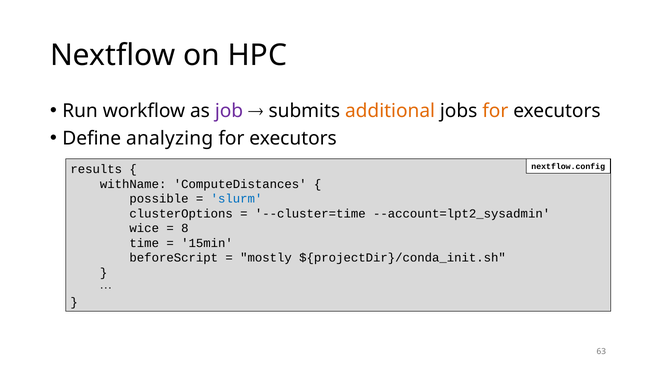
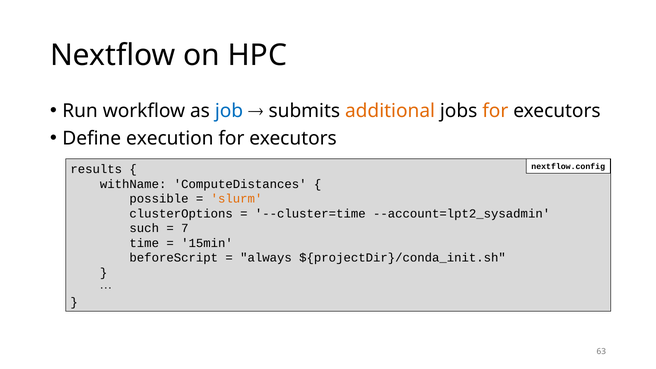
job colour: purple -> blue
analyzing: analyzing -> execution
slurm colour: blue -> orange
wice: wice -> such
8: 8 -> 7
mostly: mostly -> always
